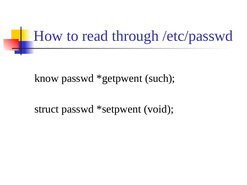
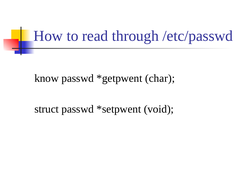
such: such -> char
